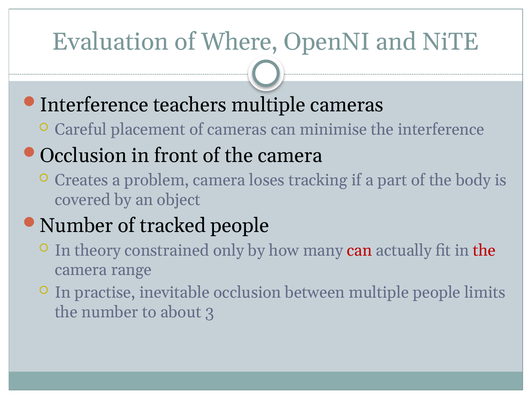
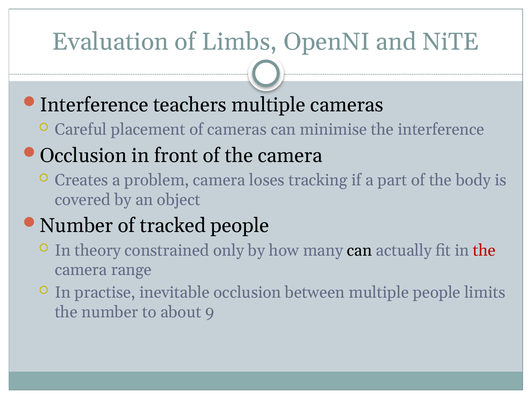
Where: Where -> Limbs
can at (360, 250) colour: red -> black
3: 3 -> 9
